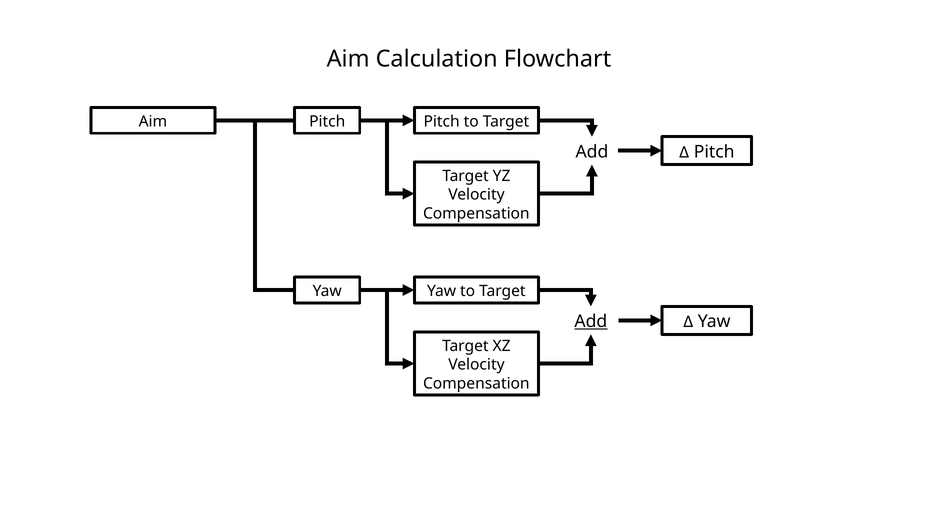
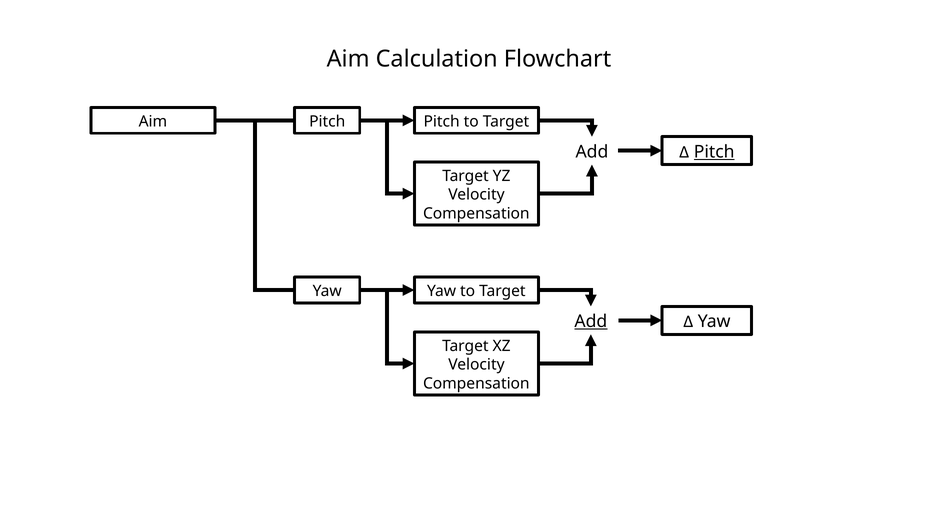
Pitch at (714, 152) underline: none -> present
